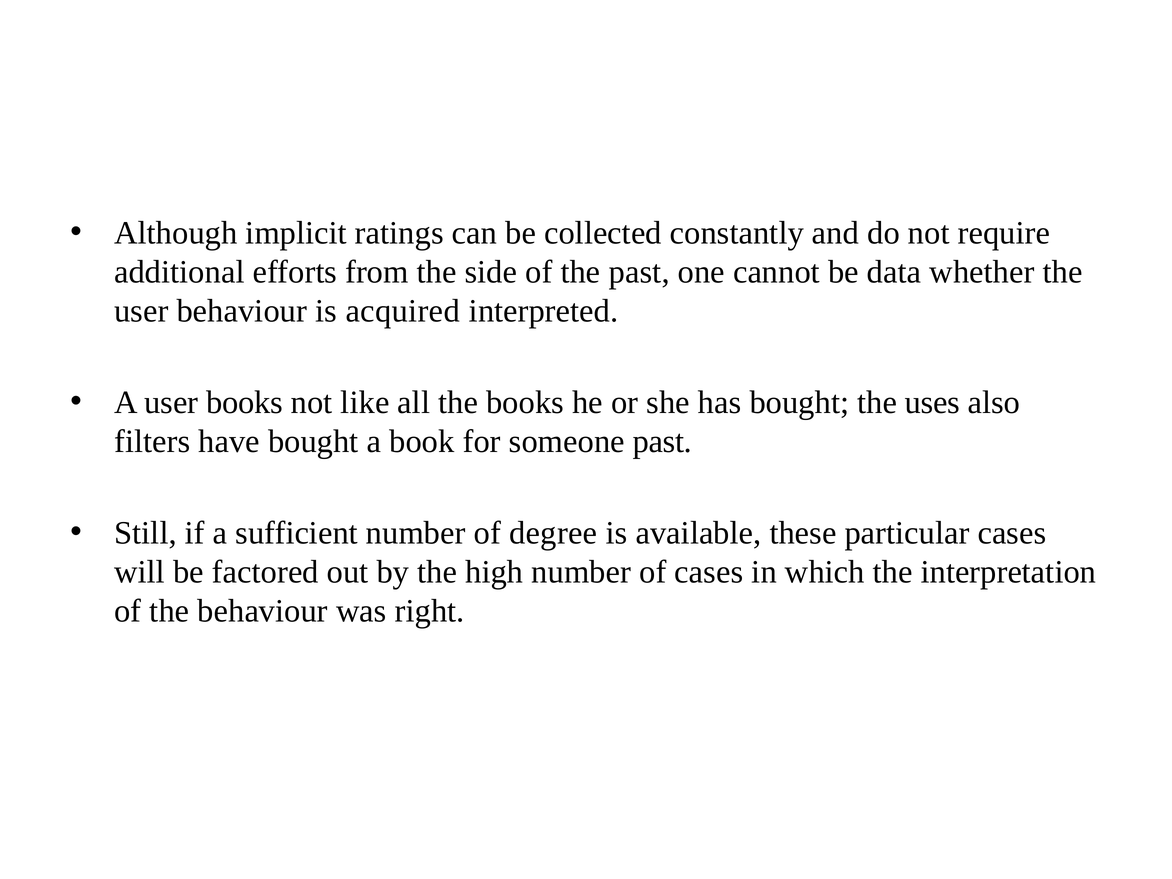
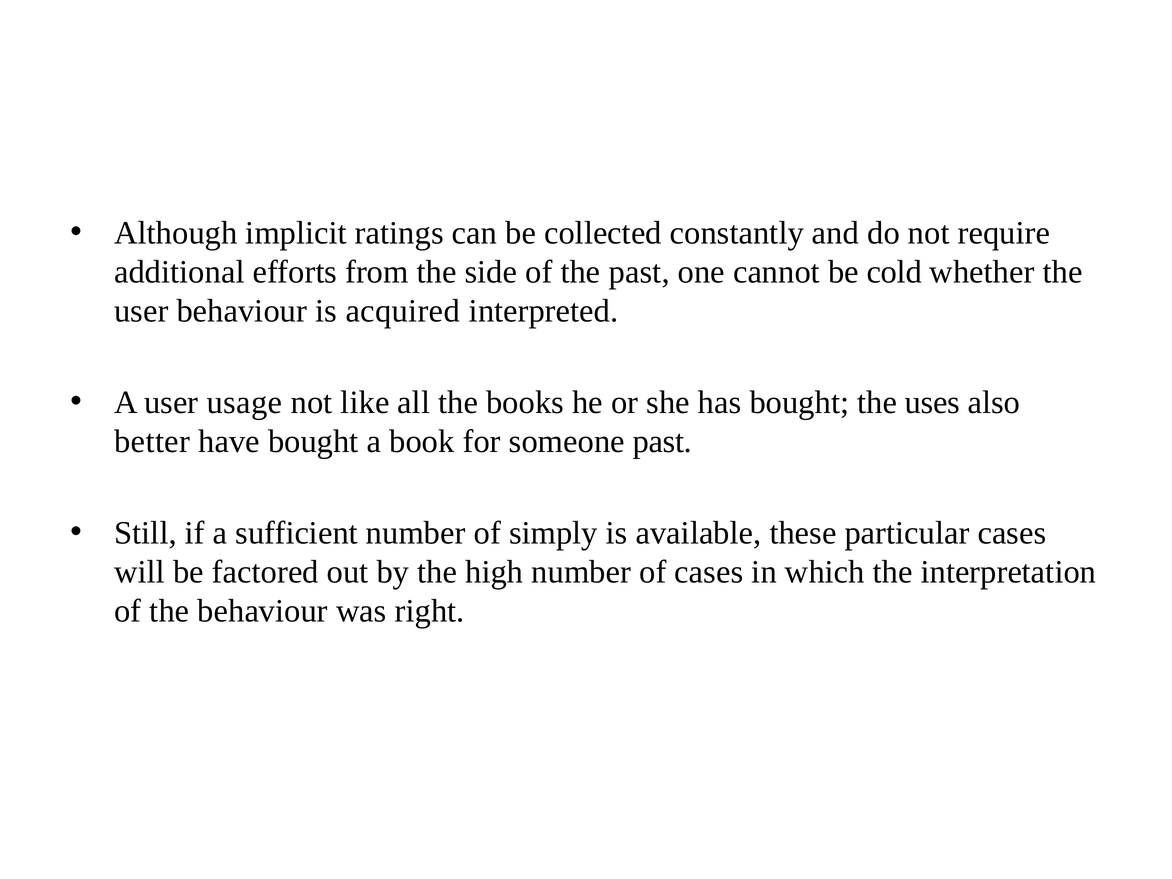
data: data -> cold
user books: books -> usage
filters: filters -> better
degree: degree -> simply
